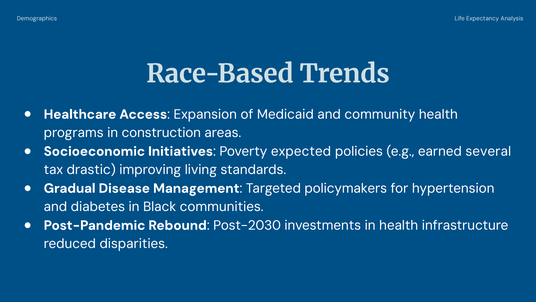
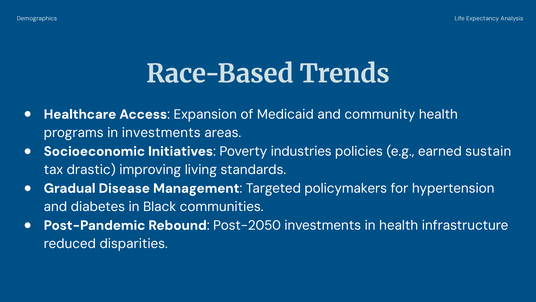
in construction: construction -> investments
expected: expected -> industries
several: several -> sustain
Post-2030: Post-2030 -> Post-2050
